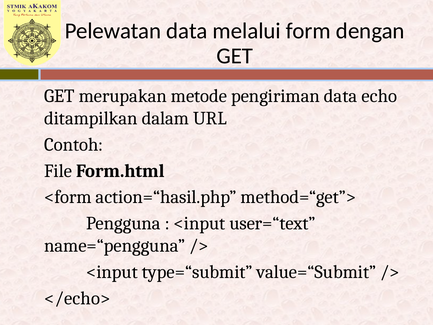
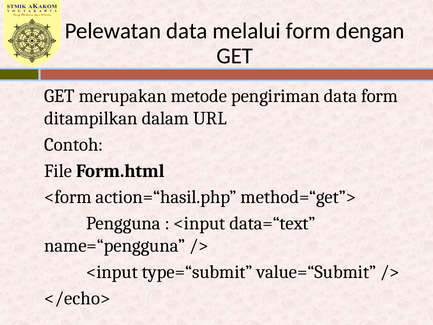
data echo: echo -> form
user=“text: user=“text -> data=“text
